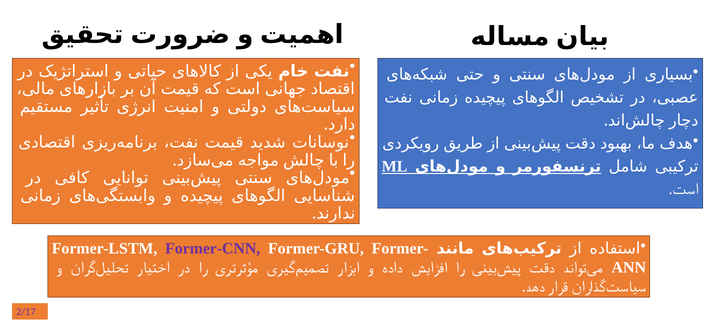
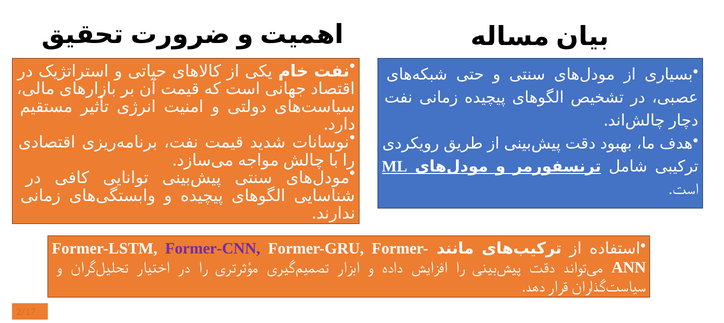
2/17 colour: purple -> orange
